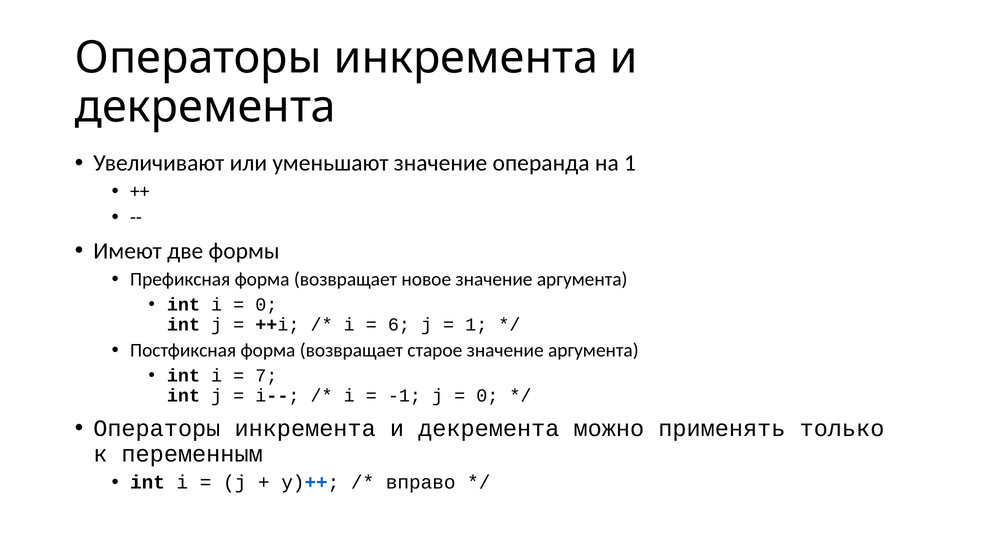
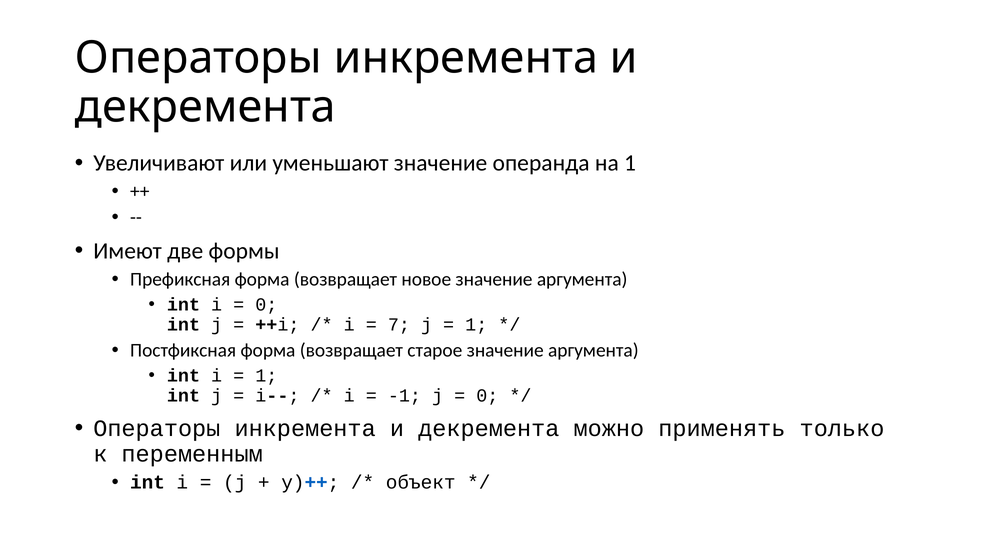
6: 6 -> 7
7 at (266, 376): 7 -> 1
вправо: вправо -> объект
